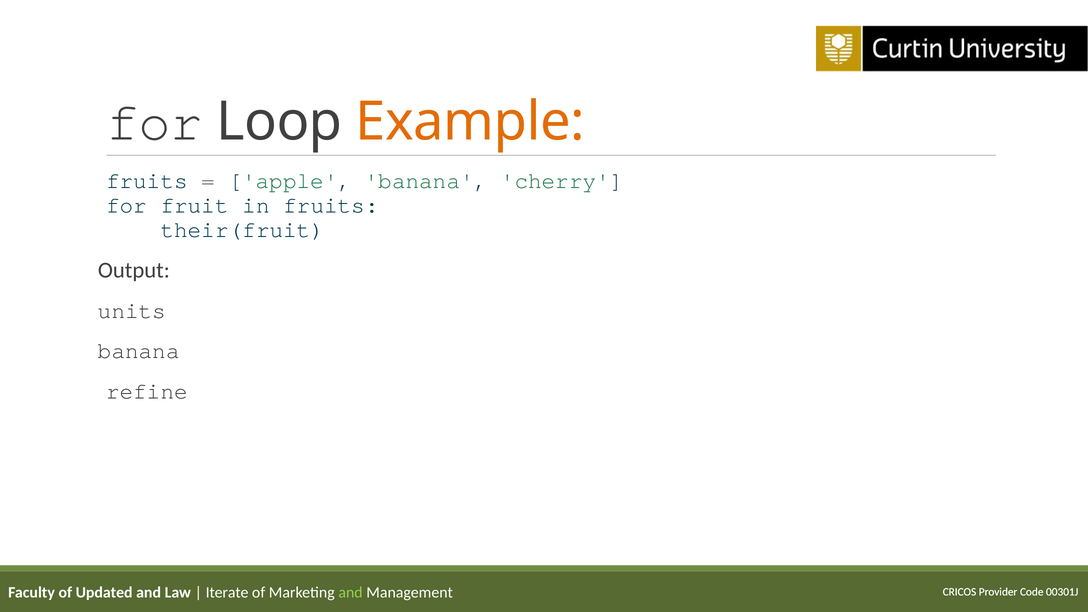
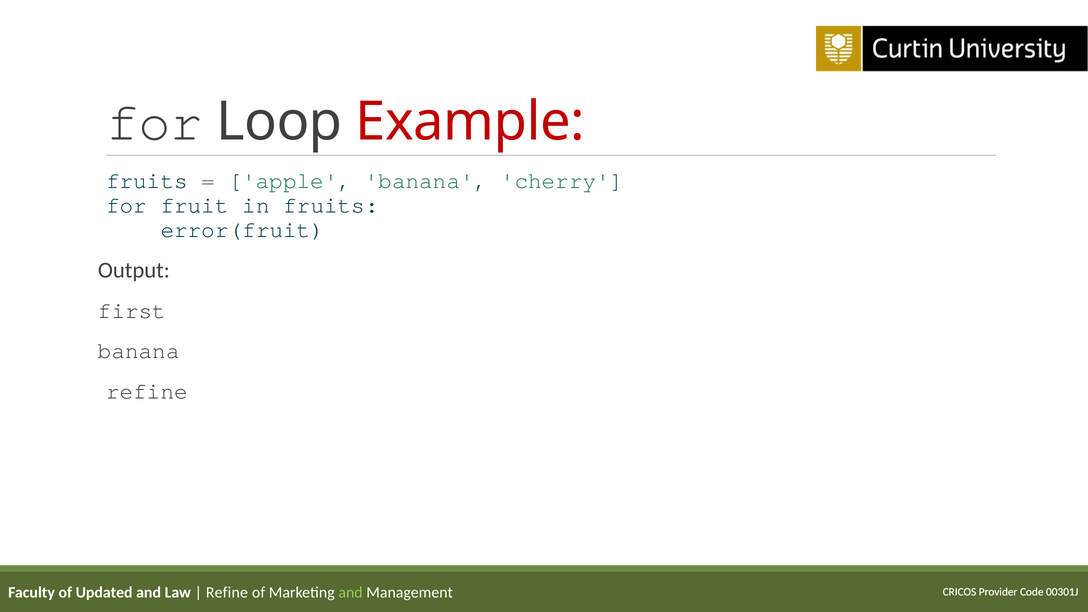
Example colour: orange -> red
their(fruit: their(fruit -> error(fruit
units: units -> first
Iterate at (227, 593): Iterate -> Refine
